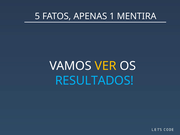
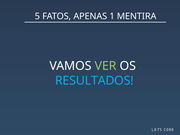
VER colour: yellow -> light green
